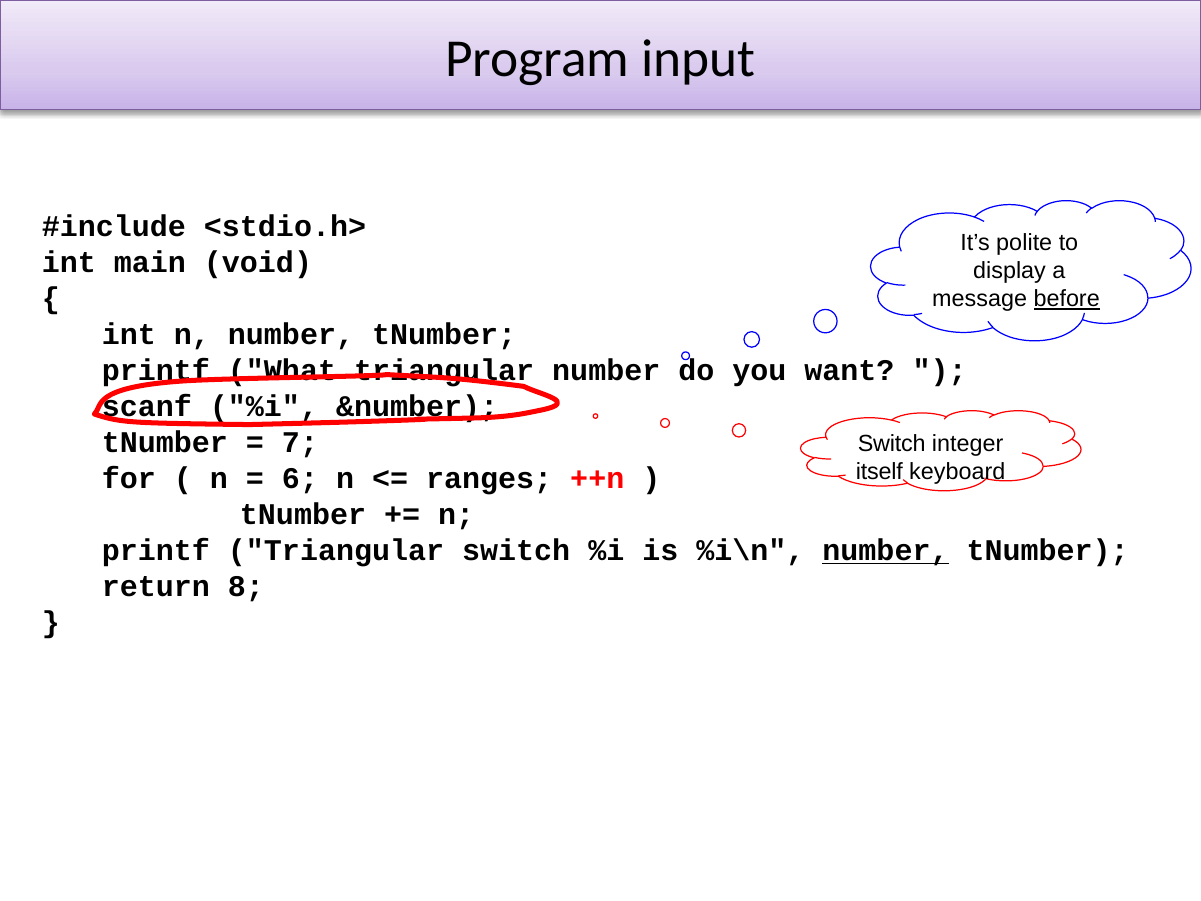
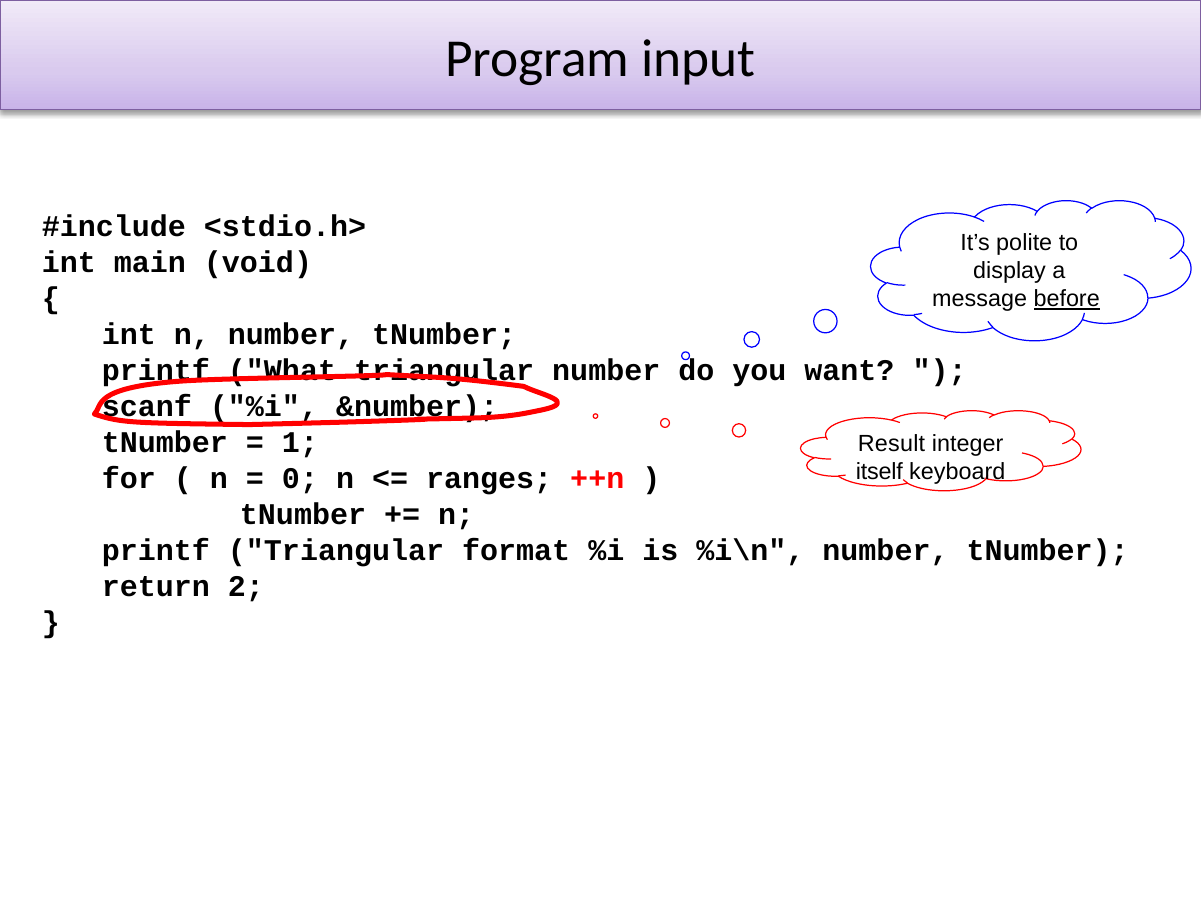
7: 7 -> 1
Switch at (892, 444): Switch -> Result
6: 6 -> 0
Triangular switch: switch -> format
number at (886, 550) underline: present -> none
8: 8 -> 2
